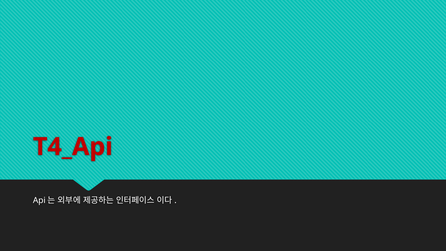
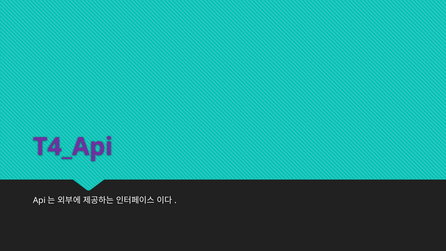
T4_Api colour: red -> purple
